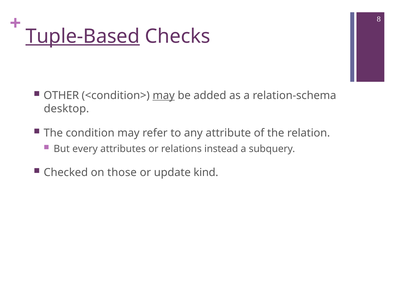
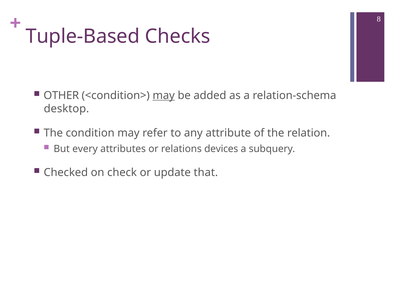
Tuple-Based underline: present -> none
instead: instead -> devices
those: those -> check
kind: kind -> that
